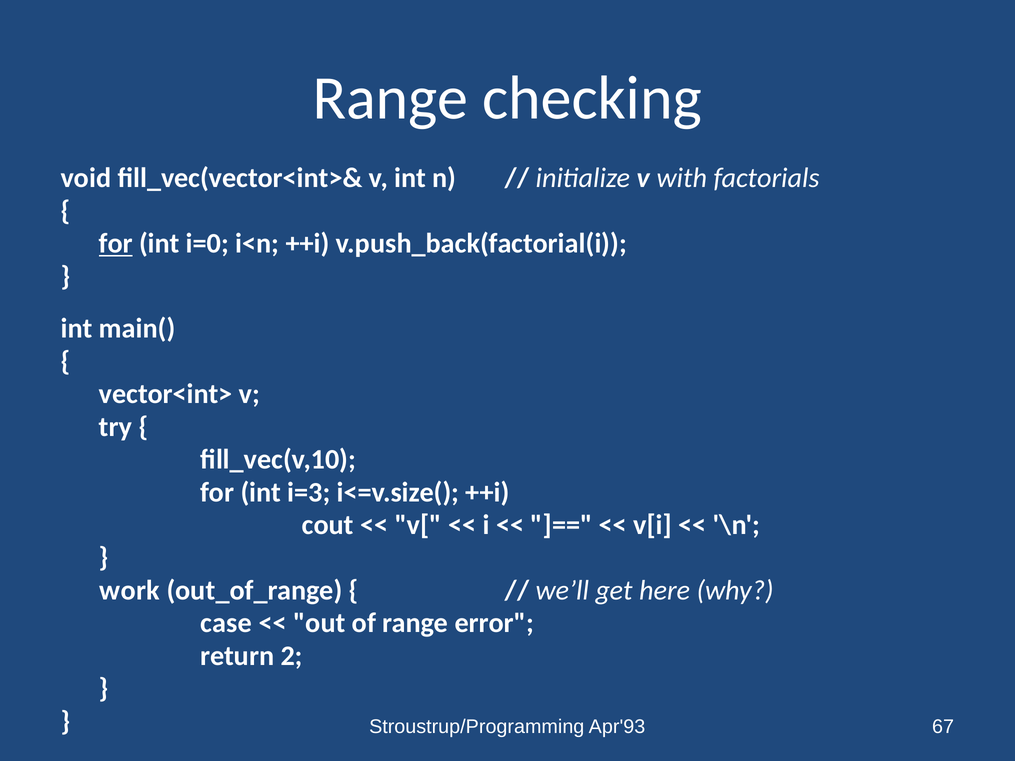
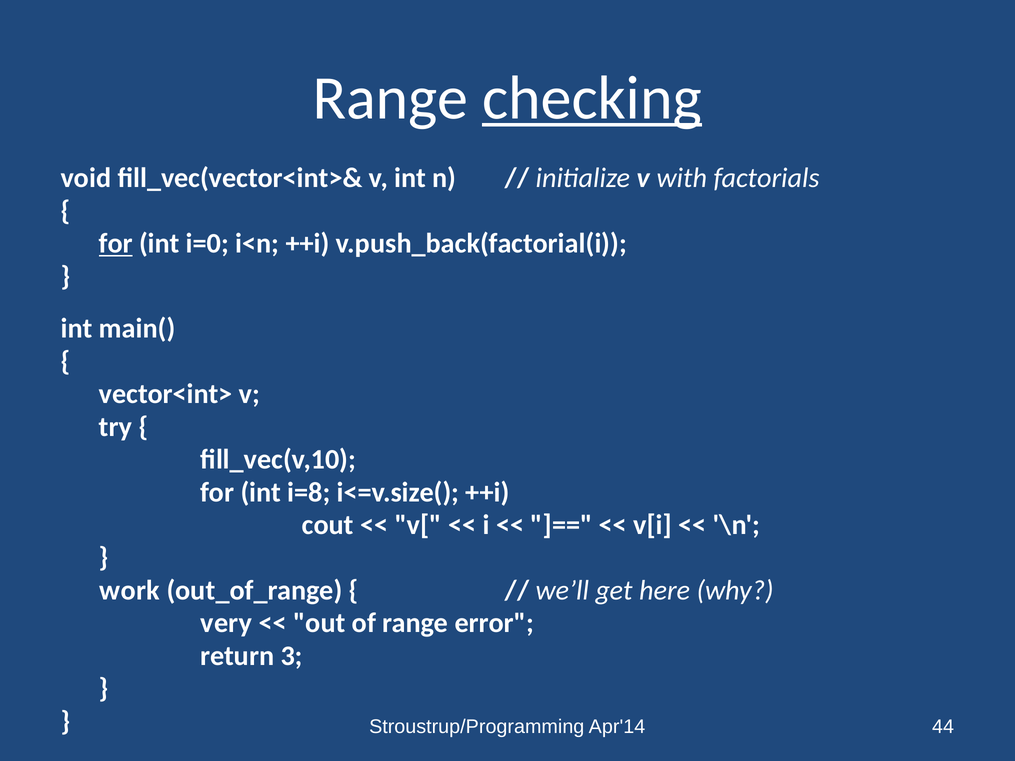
checking underline: none -> present
i=3: i=3 -> i=8
case: case -> very
2: 2 -> 3
67: 67 -> 44
Apr'93: Apr'93 -> Apr'14
